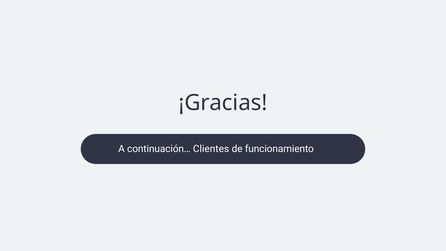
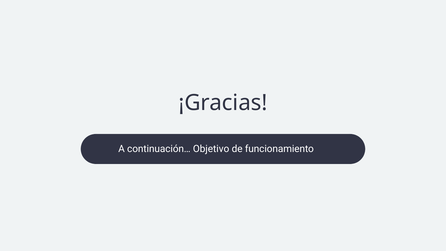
Clientes: Clientes -> Objetivo
